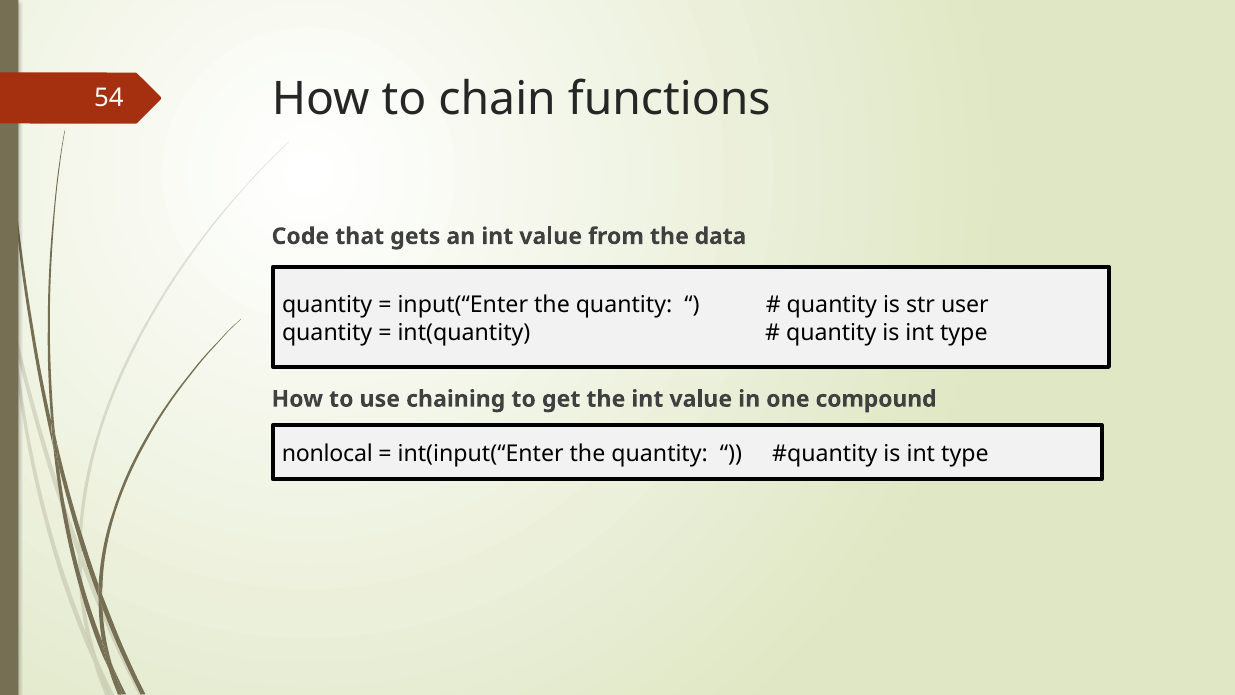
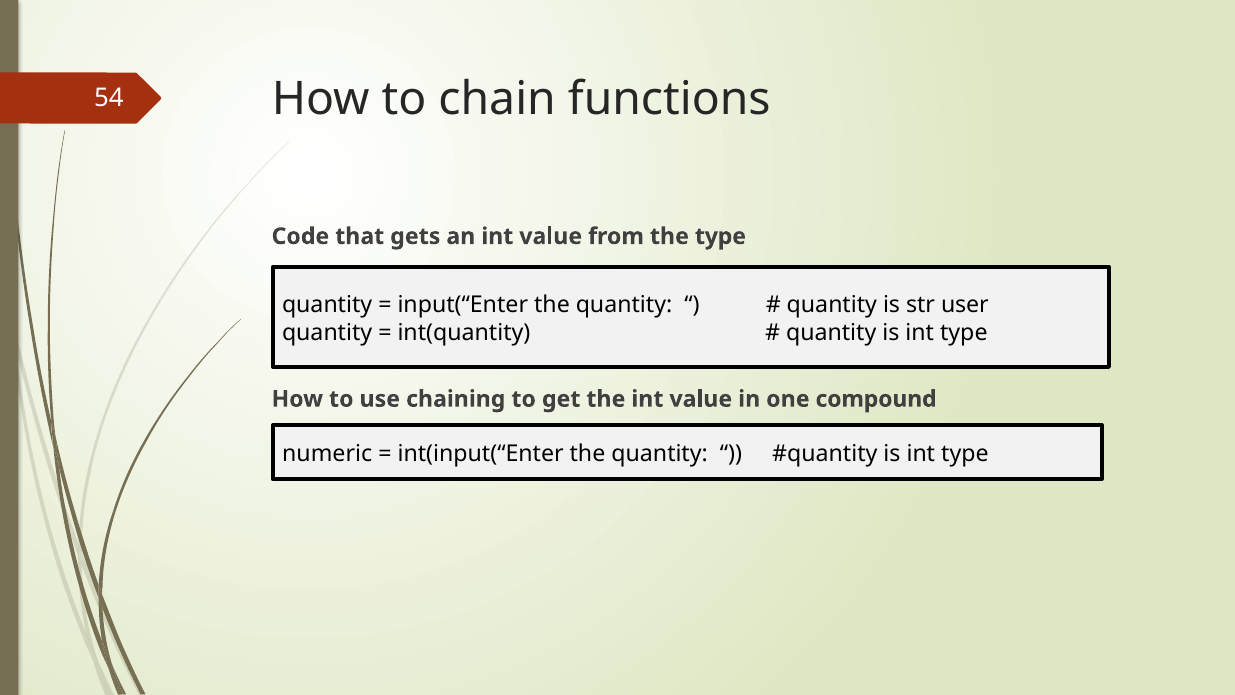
the data: data -> type
nonlocal: nonlocal -> numeric
